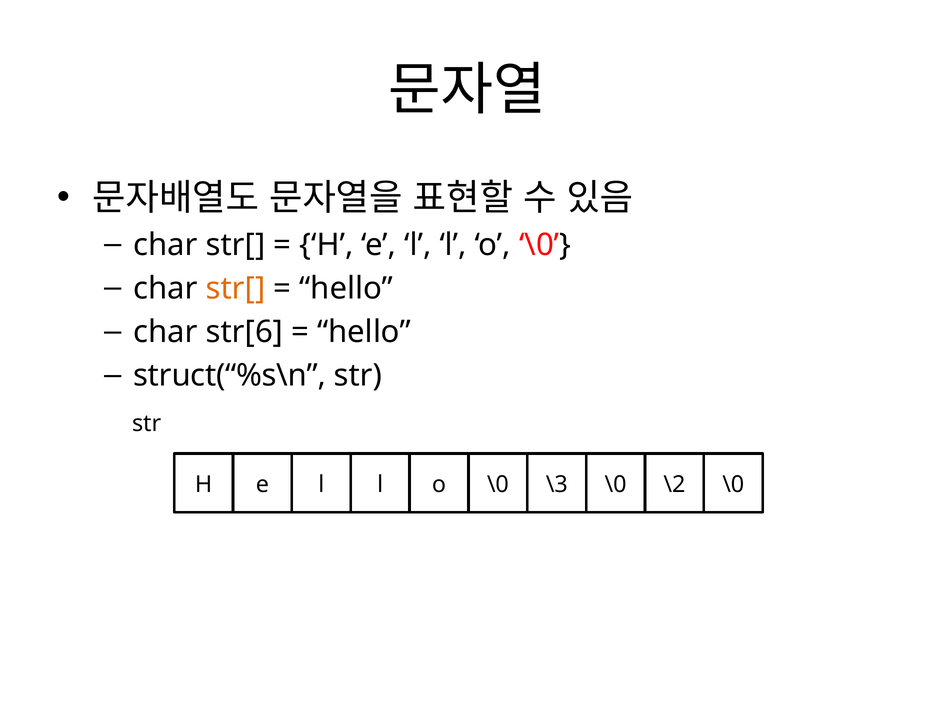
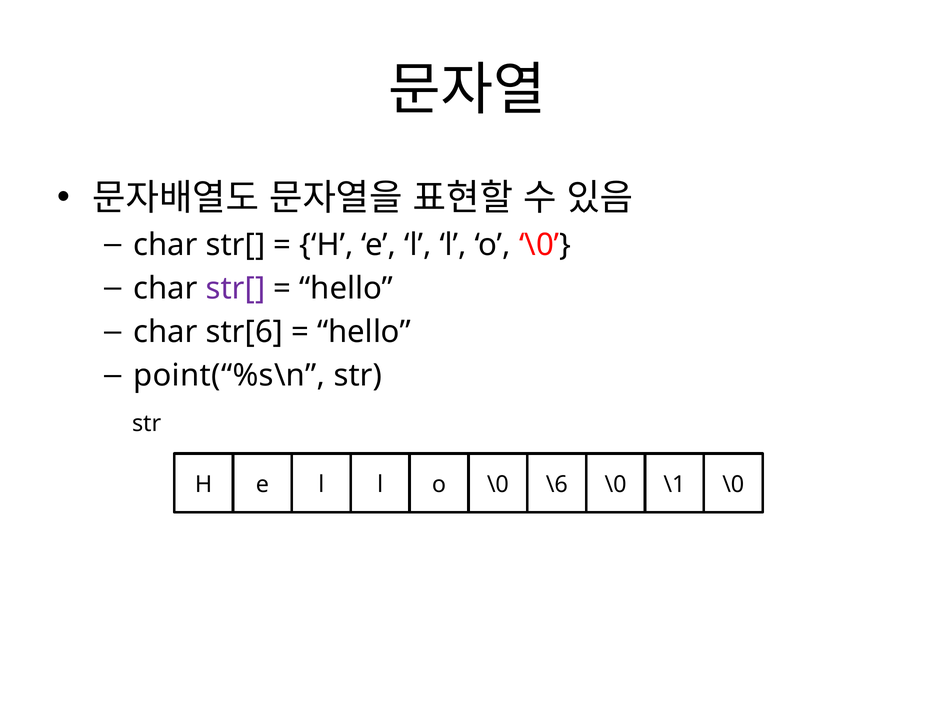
str[ at (236, 288) colour: orange -> purple
struct(“%s\n: struct(“%s\n -> point(“%s\n
\3: \3 -> \6
\2: \2 -> \1
